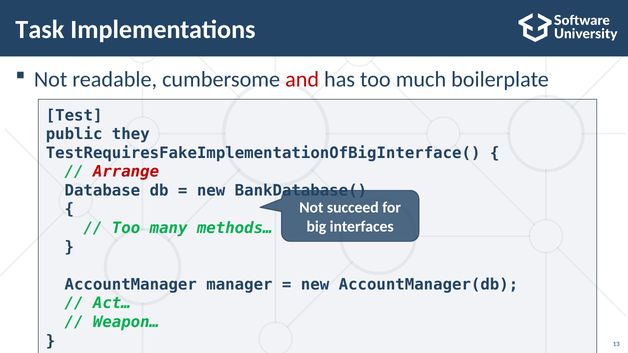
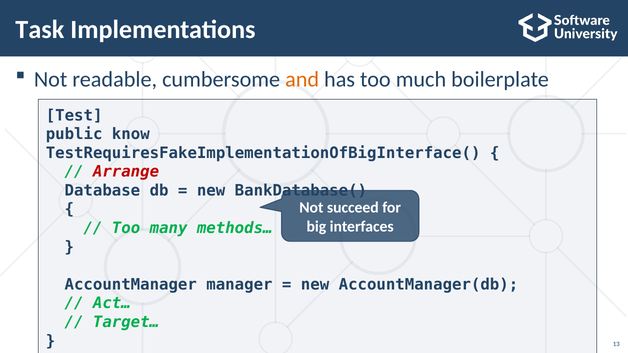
and colour: red -> orange
they: they -> know
Weapon…: Weapon… -> Target…
